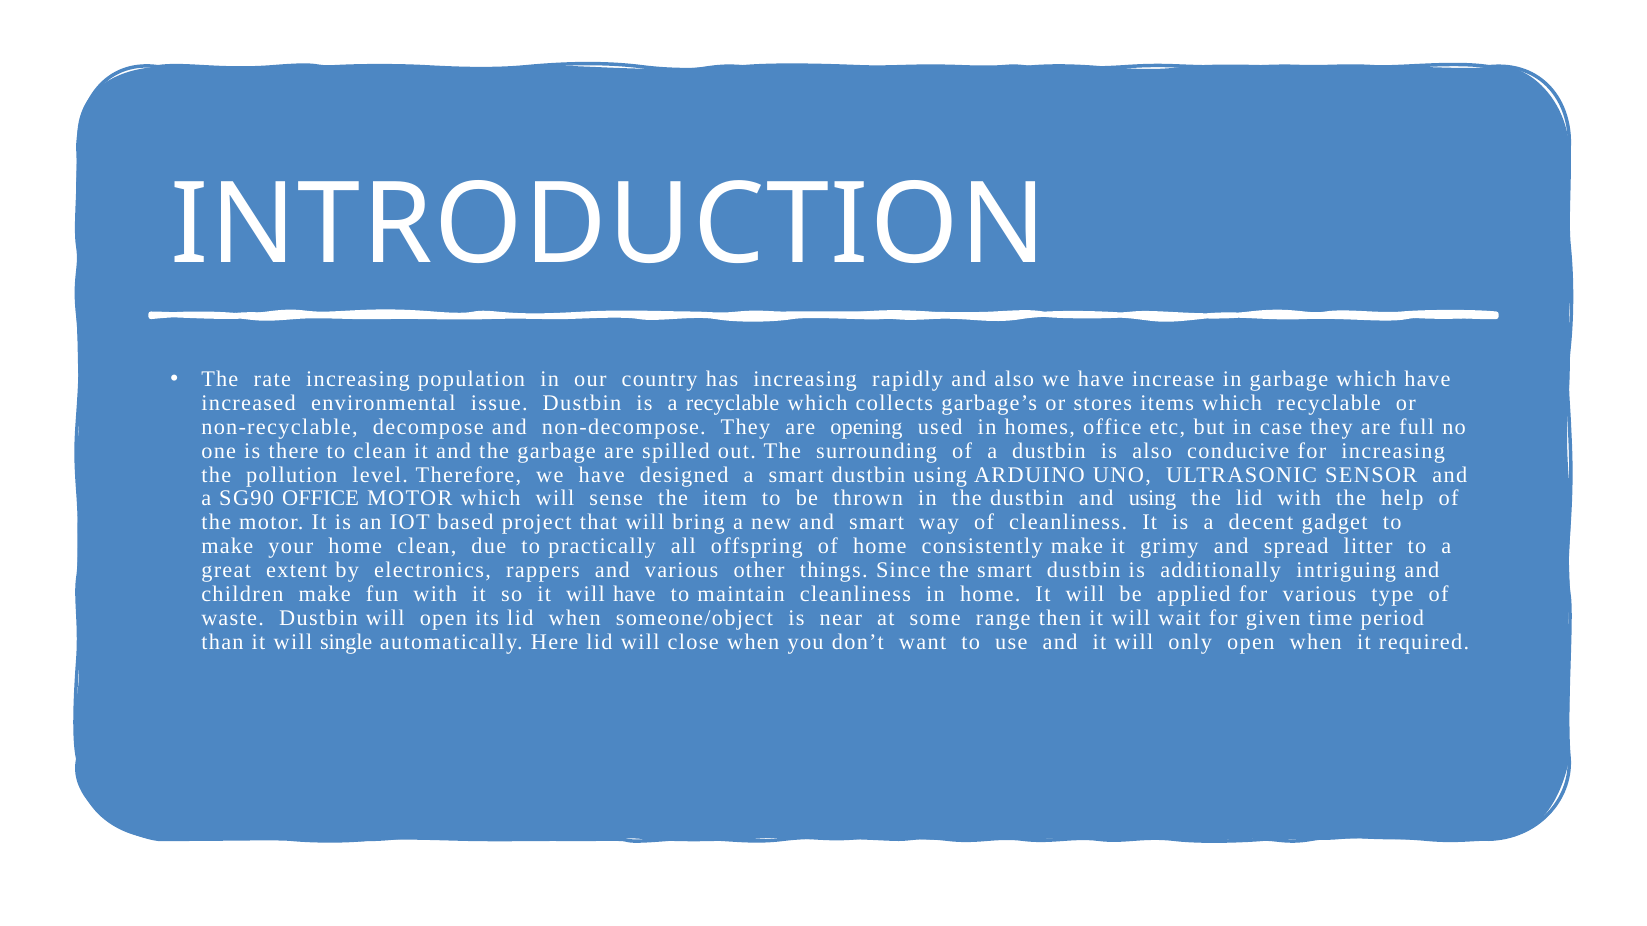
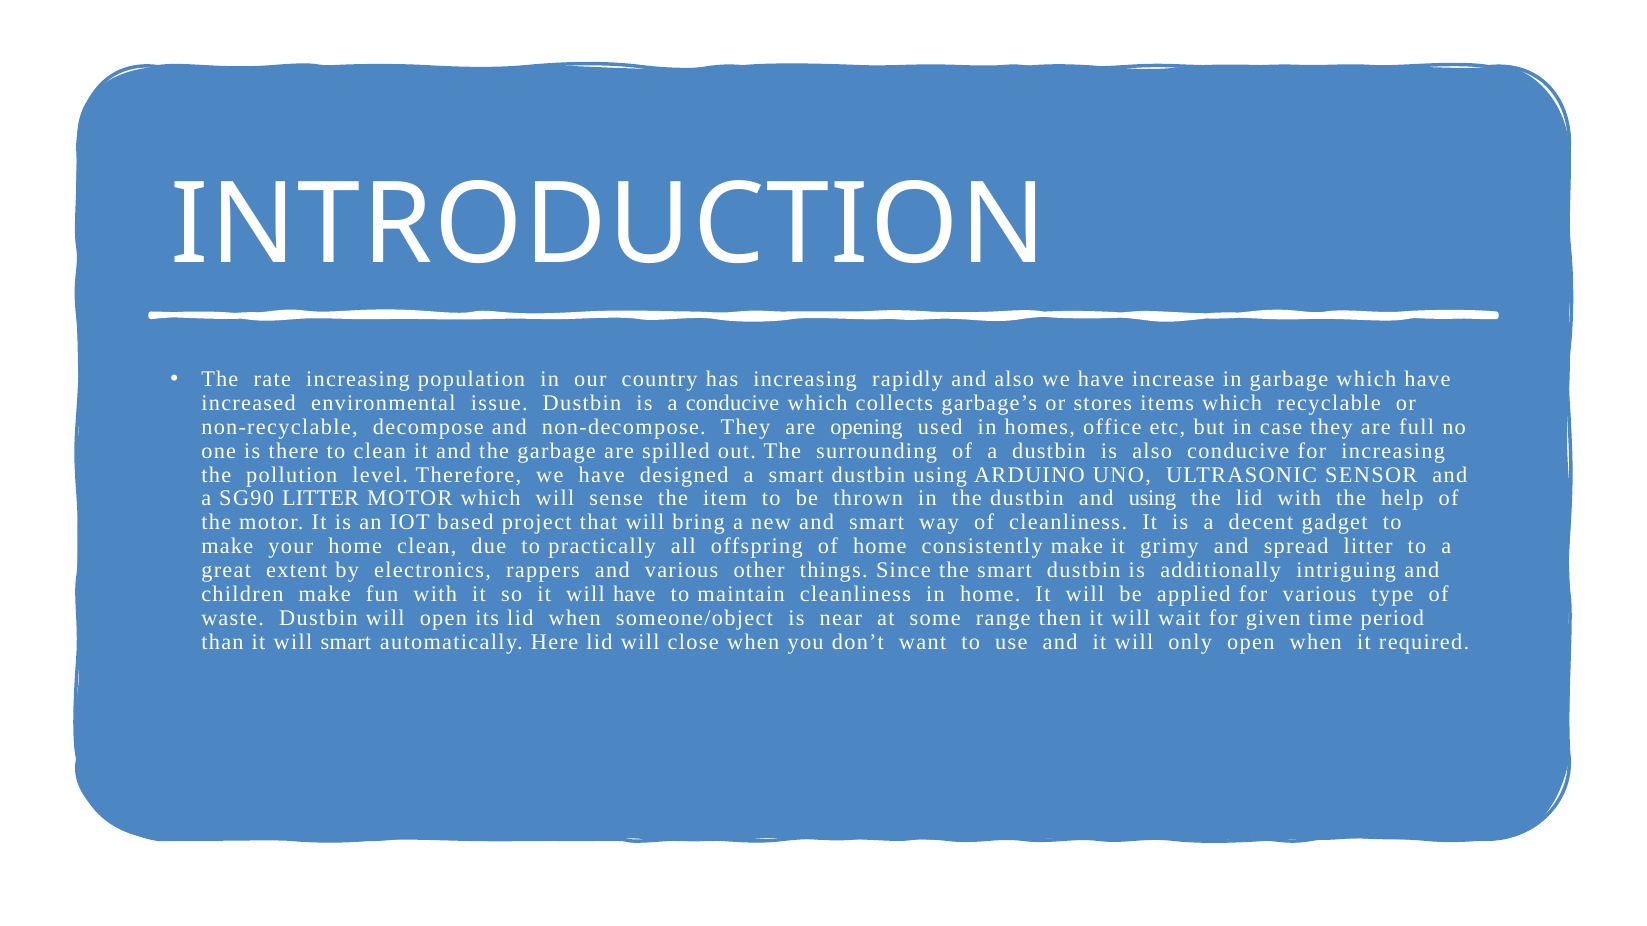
a recyclable: recyclable -> conducive
SG90 OFFICE: OFFICE -> LITTER
will single: single -> smart
